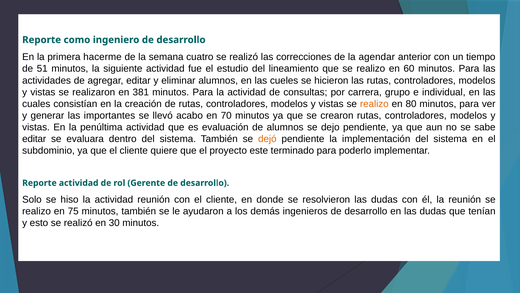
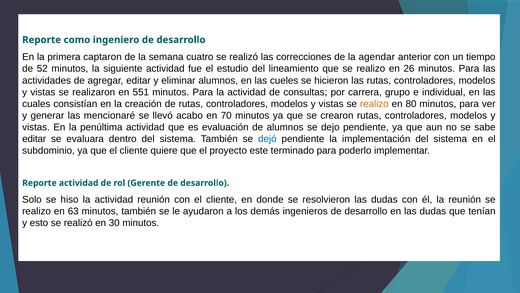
hacerme: hacerme -> captaron
51: 51 -> 52
60: 60 -> 26
381: 381 -> 551
importantes: importantes -> mencionaré
dejó colour: orange -> blue
75: 75 -> 63
